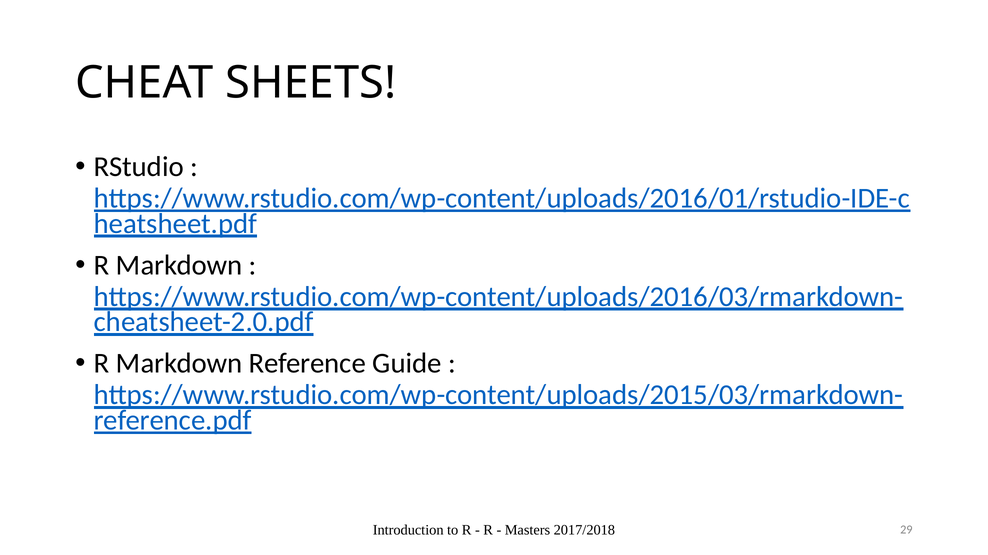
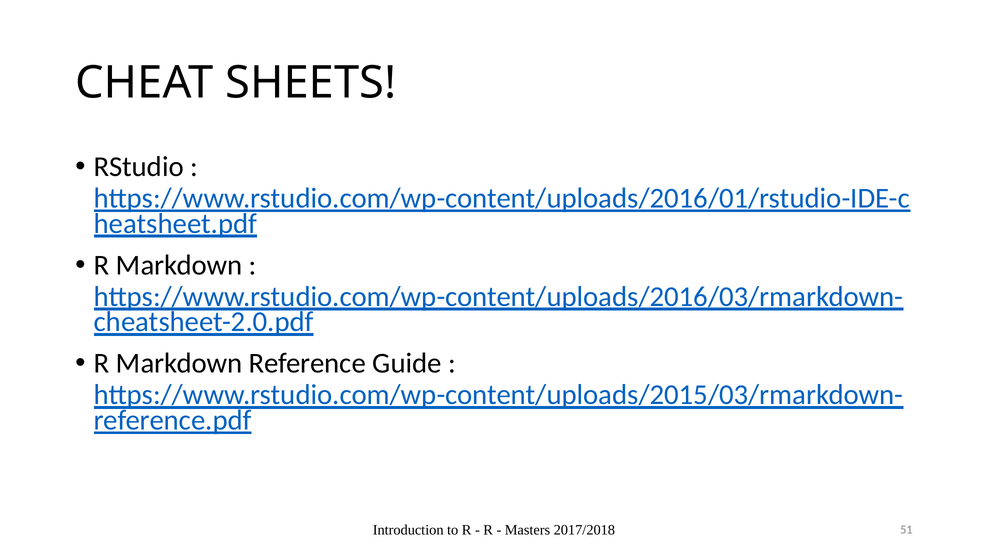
29: 29 -> 51
